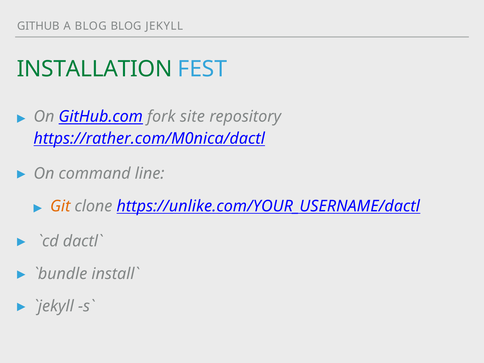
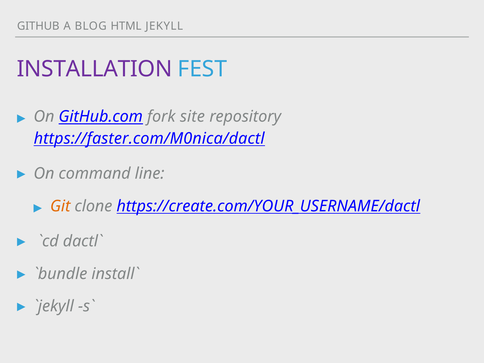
BLOG BLOG: BLOG -> HTML
INSTALLATION colour: green -> purple
https://rather.com/M0nica/dactl: https://rather.com/M0nica/dactl -> https://faster.com/M0nica/dactl
https://unlike.com/YOUR_USERNAME/dactl: https://unlike.com/YOUR_USERNAME/dactl -> https://create.com/YOUR_USERNAME/dactl
